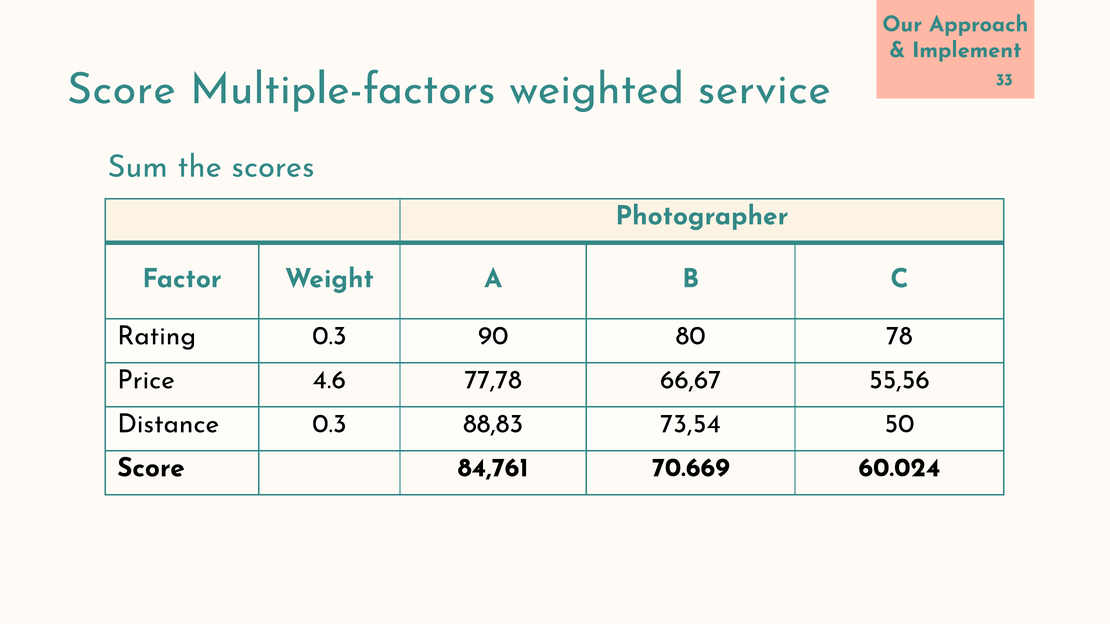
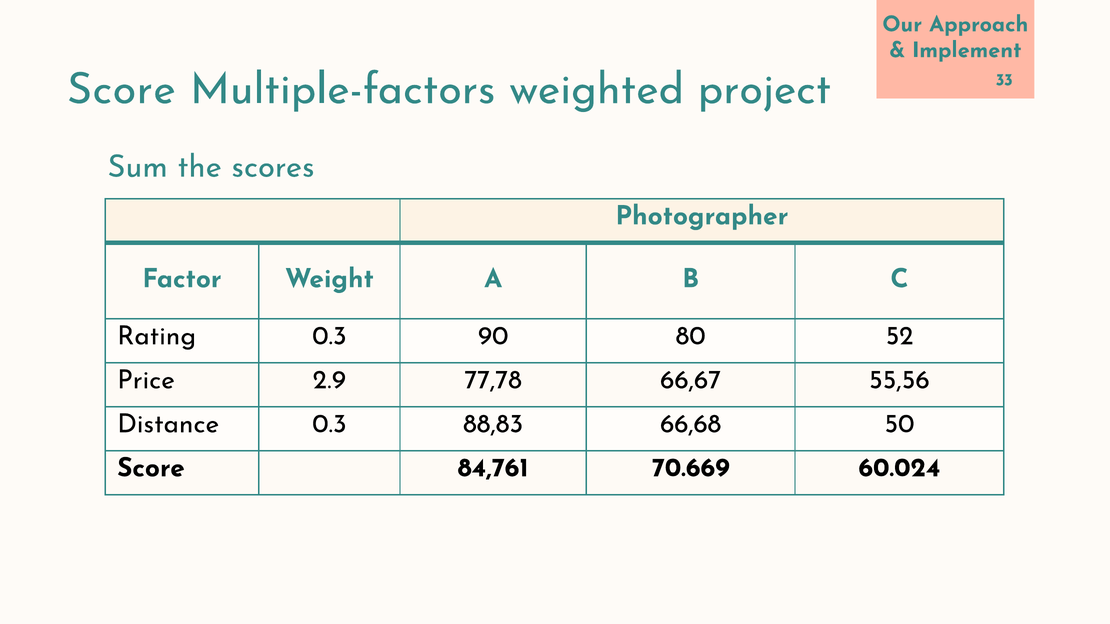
service: service -> project
78: 78 -> 52
4.6: 4.6 -> 2.9
73,54: 73,54 -> 66,68
